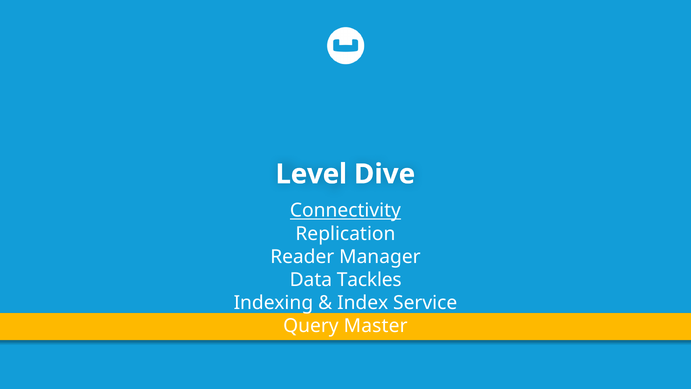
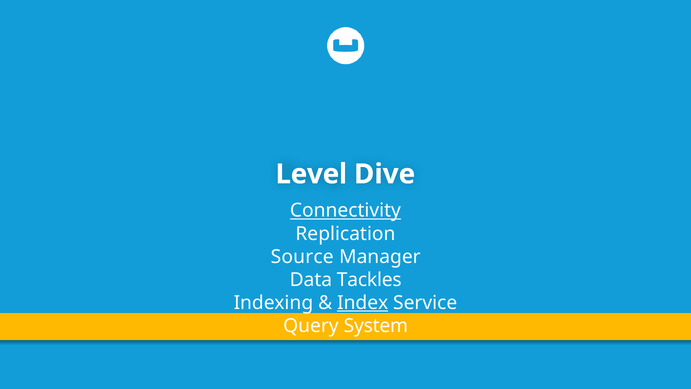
Reader: Reader -> Source
Index underline: none -> present
Master: Master -> System
